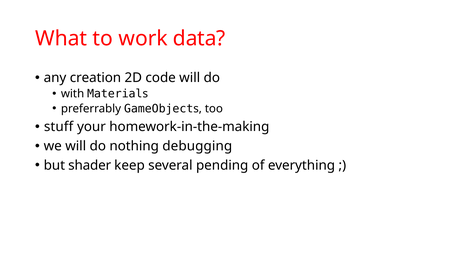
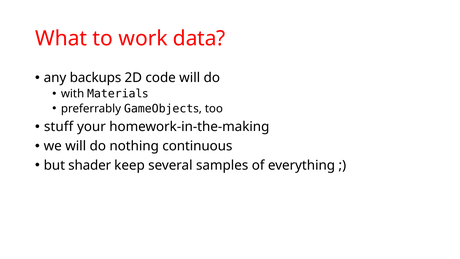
creation: creation -> backups
debugging: debugging -> continuous
pending: pending -> samples
